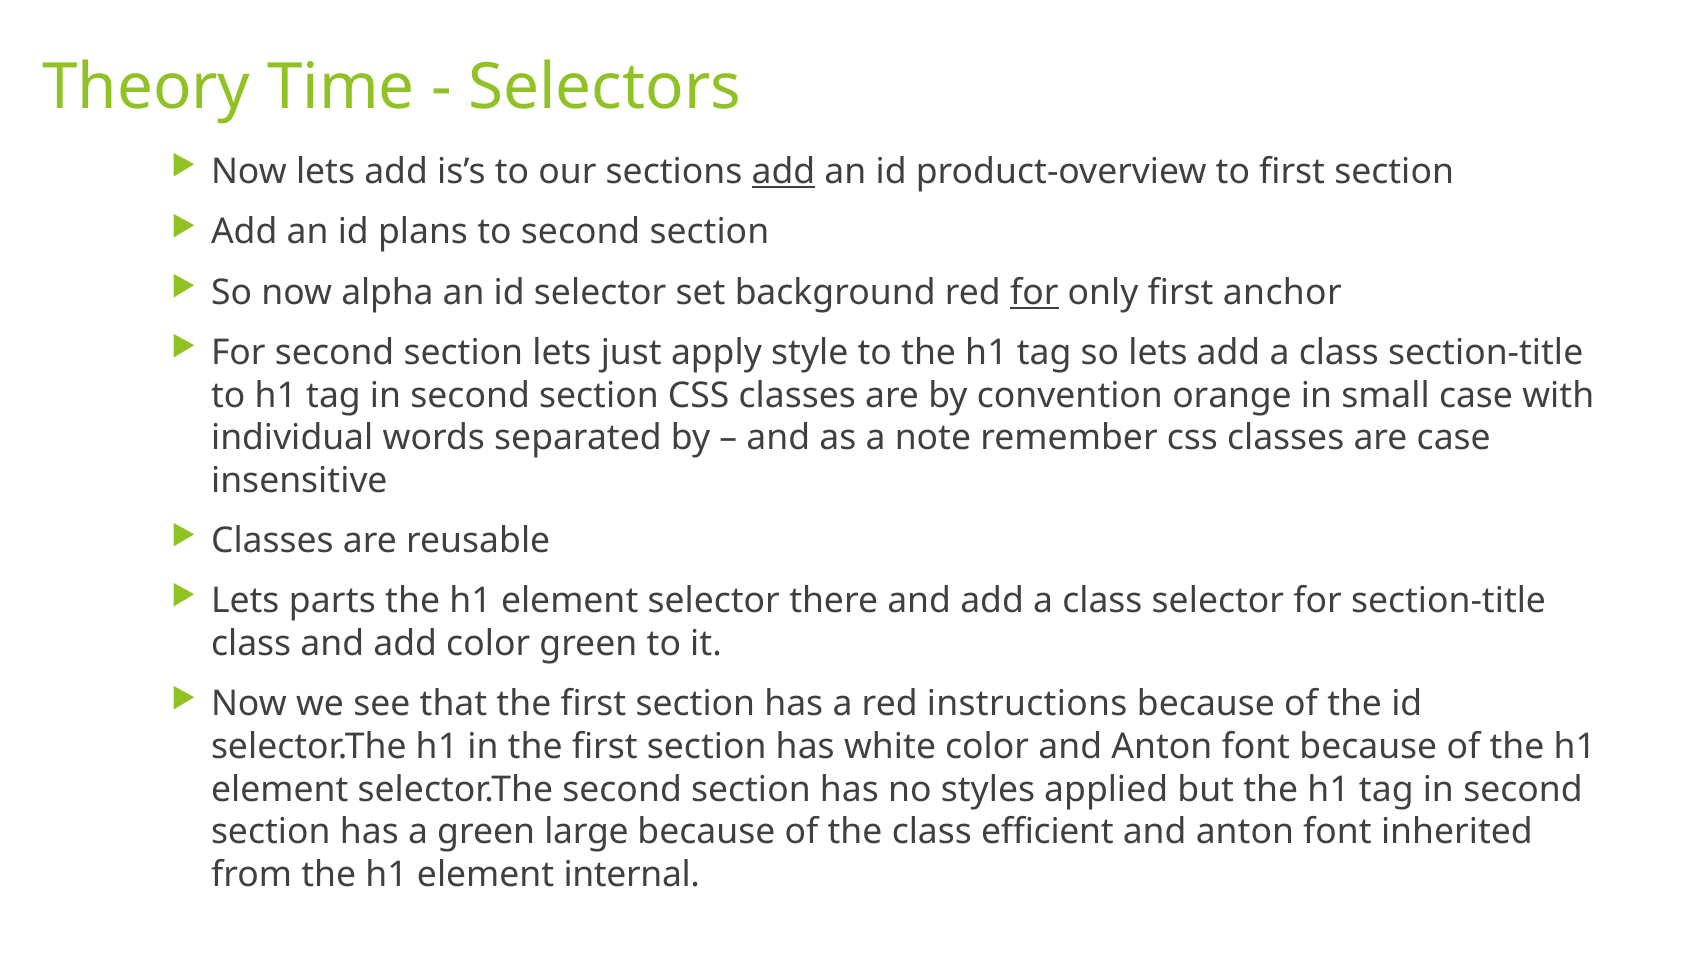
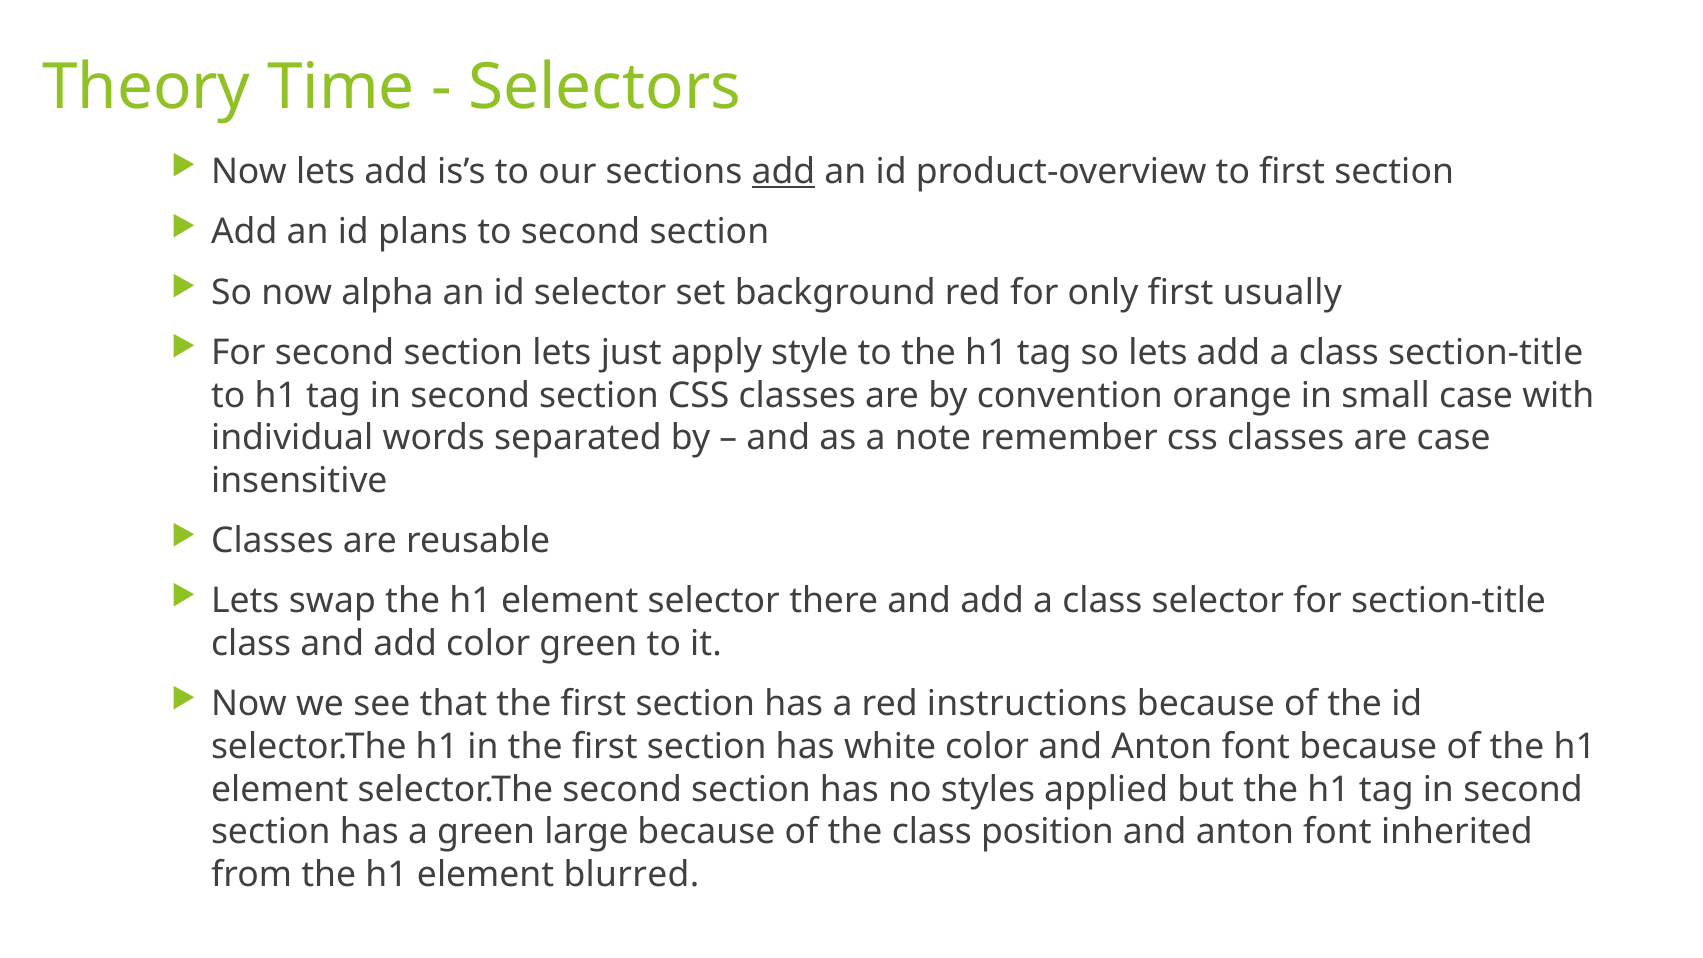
for at (1034, 292) underline: present -> none
anchor: anchor -> usually
parts: parts -> swap
efficient: efficient -> position
internal: internal -> blurred
